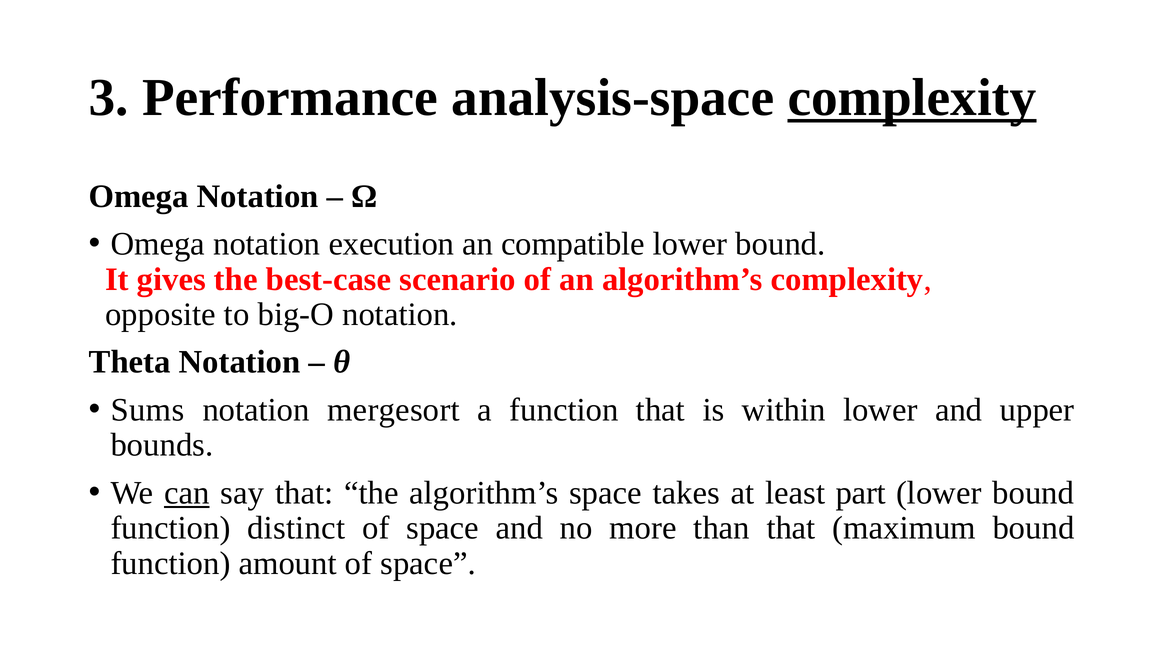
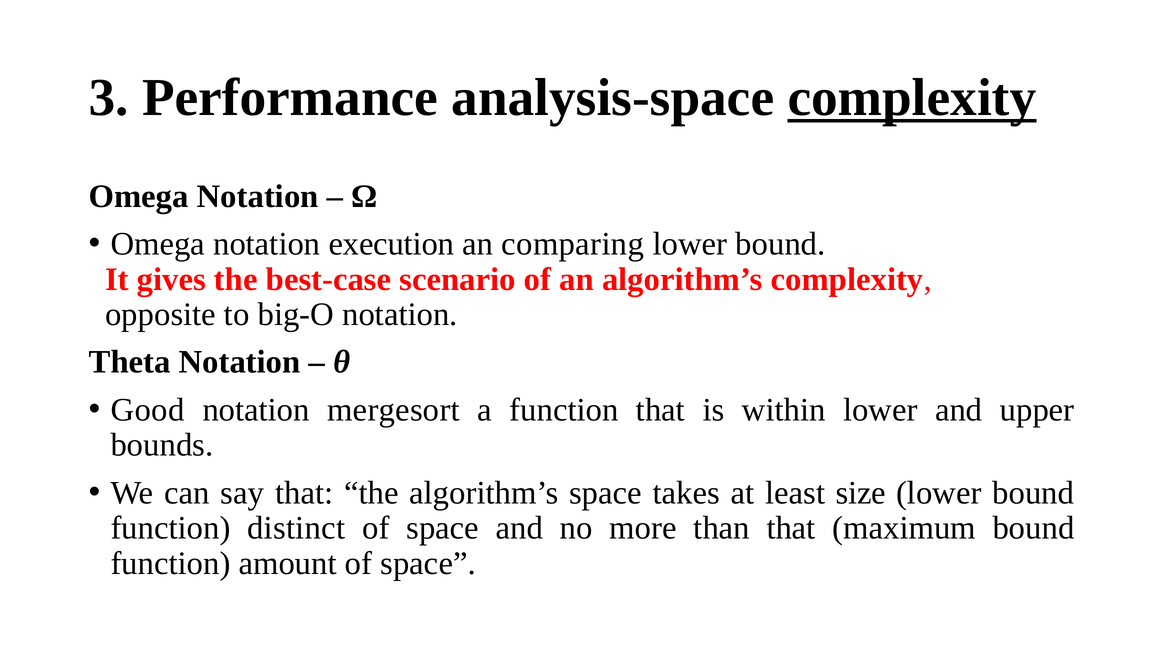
compatible: compatible -> comparing
Sums: Sums -> Good
can underline: present -> none
part: part -> size
